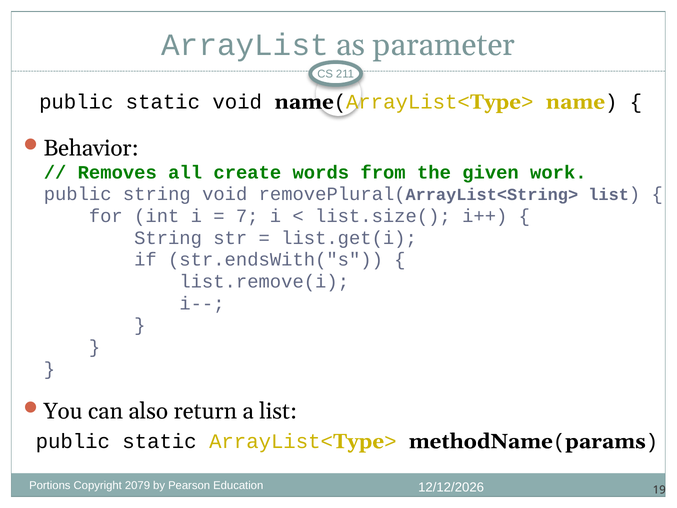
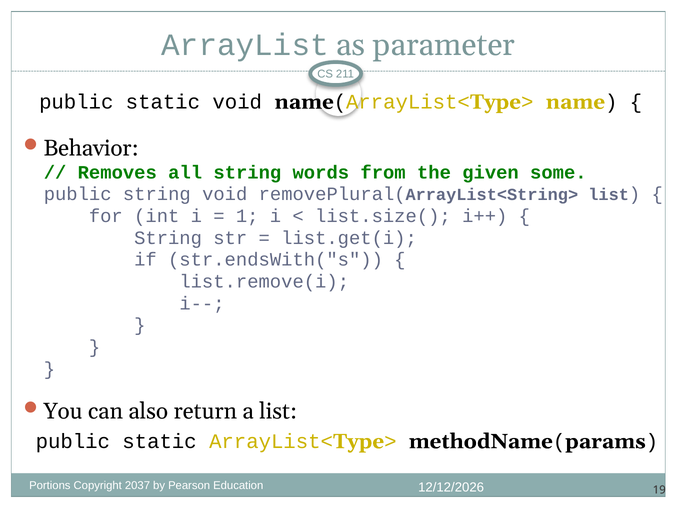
all create: create -> string
work: work -> some
7: 7 -> 1
2079: 2079 -> 2037
